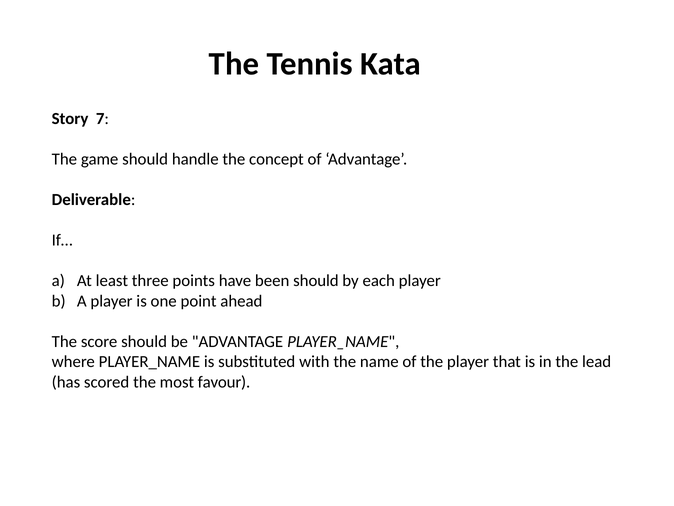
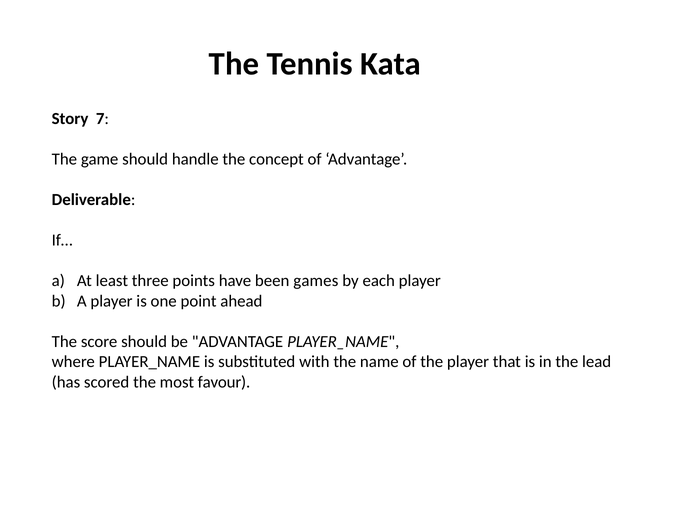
been should: should -> games
